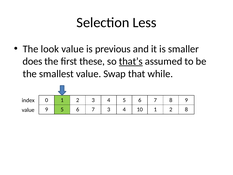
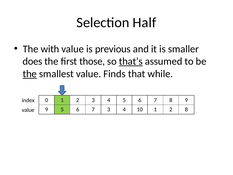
Less: Less -> Half
look: look -> with
these: these -> those
the at (30, 74) underline: none -> present
Swap: Swap -> Finds
